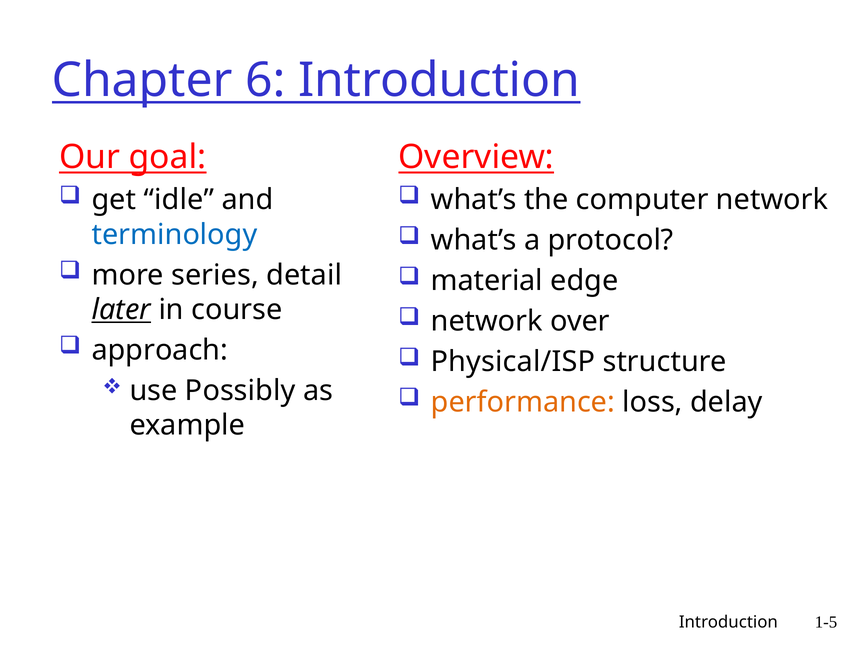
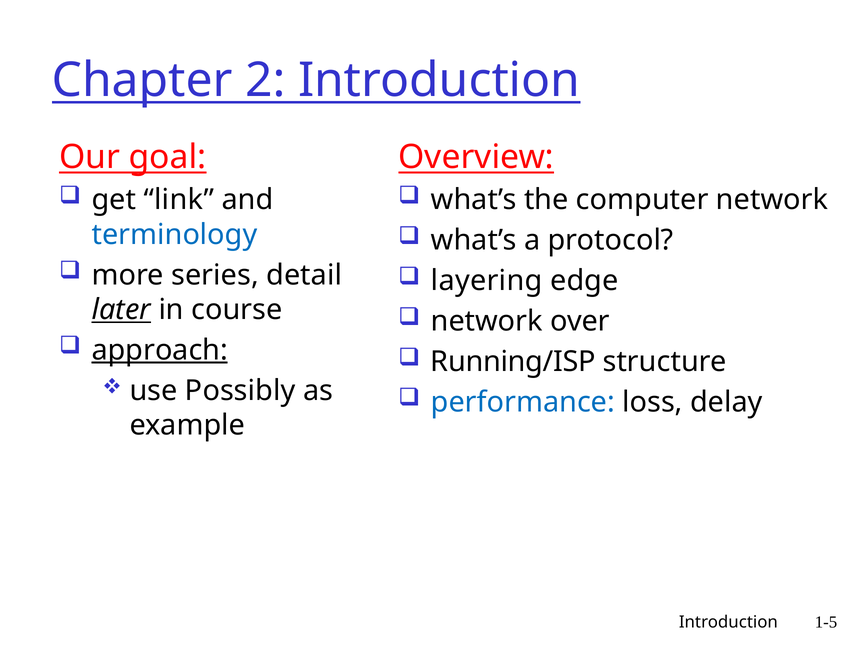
6: 6 -> 2
idle: idle -> link
material: material -> layering
approach underline: none -> present
Physical/ISP: Physical/ISP -> Running/ISP
performance colour: orange -> blue
